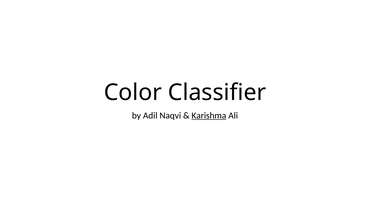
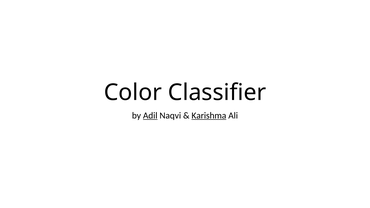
Adil underline: none -> present
